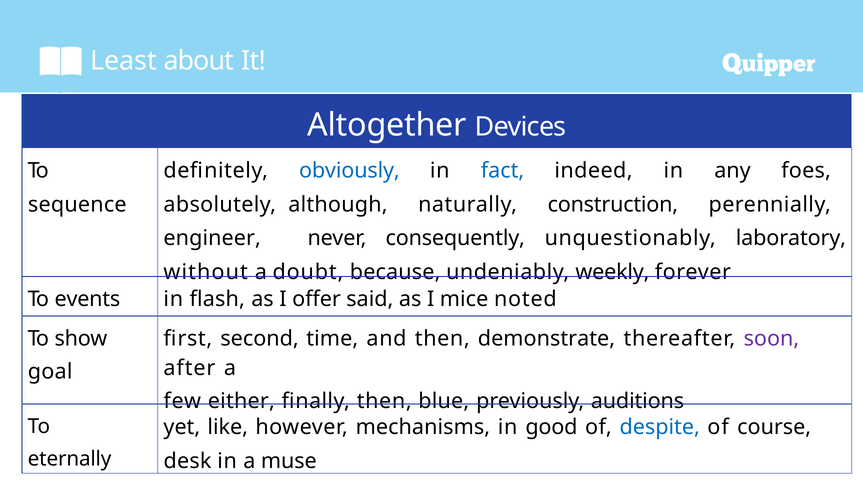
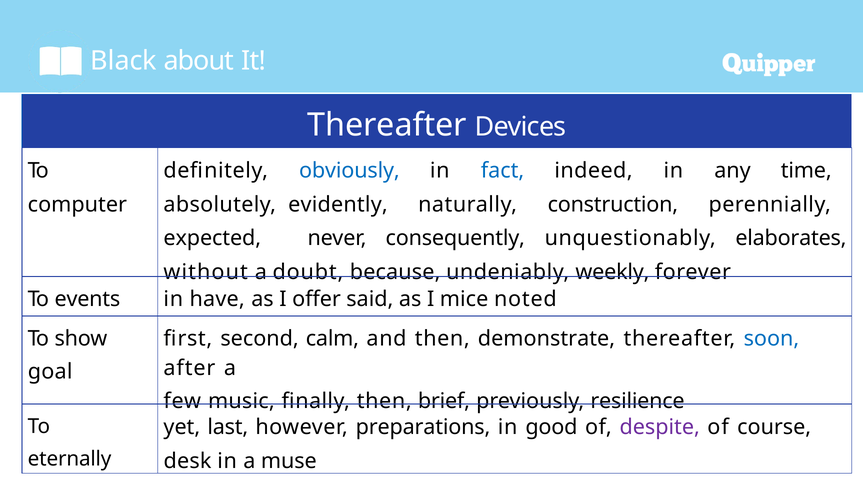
Least: Least -> Black
Altogether at (387, 125): Altogether -> Thereafter
foes: foes -> time
sequence: sequence -> computer
although: although -> evidently
engineer: engineer -> expected
laboratory: laboratory -> elaborates
flash: flash -> have
time: time -> calm
soon colour: purple -> blue
either: either -> music
blue: blue -> brief
auditions: auditions -> resilience
like: like -> last
mechanisms: mechanisms -> preparations
despite colour: blue -> purple
